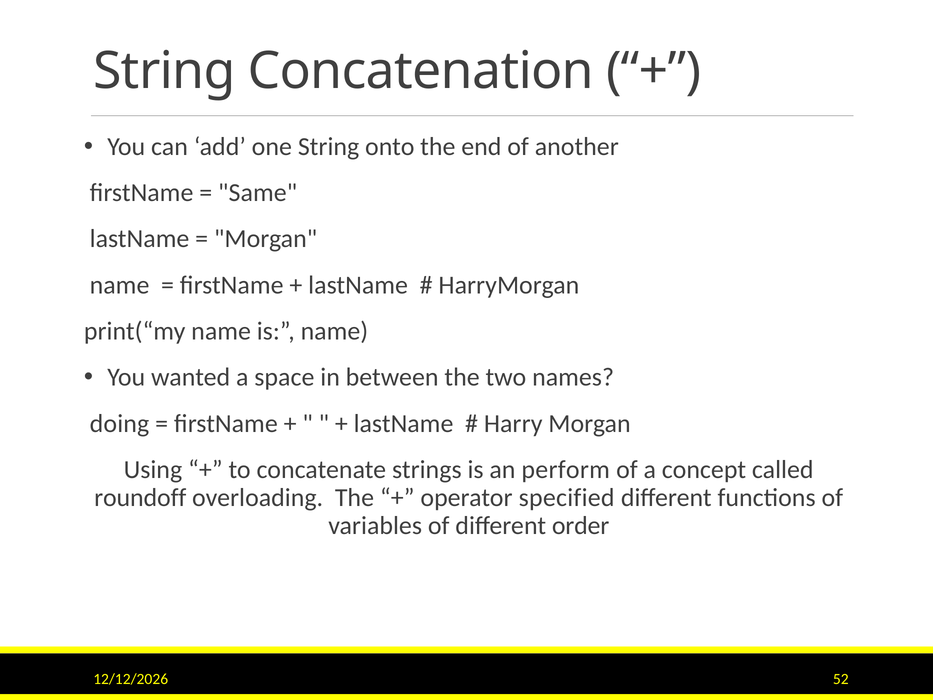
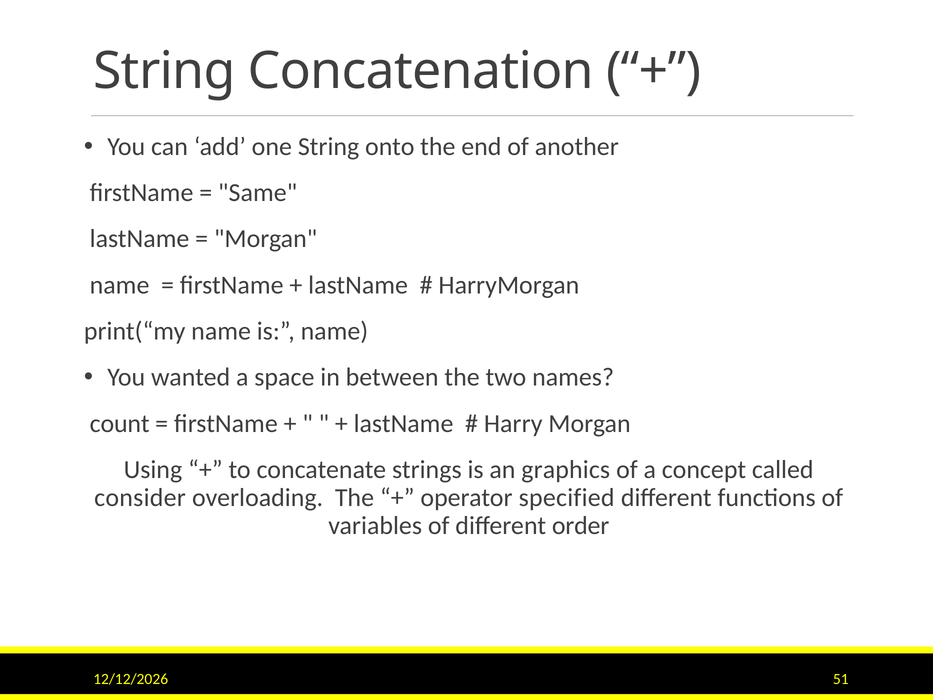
doing: doing -> count
perform: perform -> graphics
roundoff: roundoff -> consider
52: 52 -> 51
